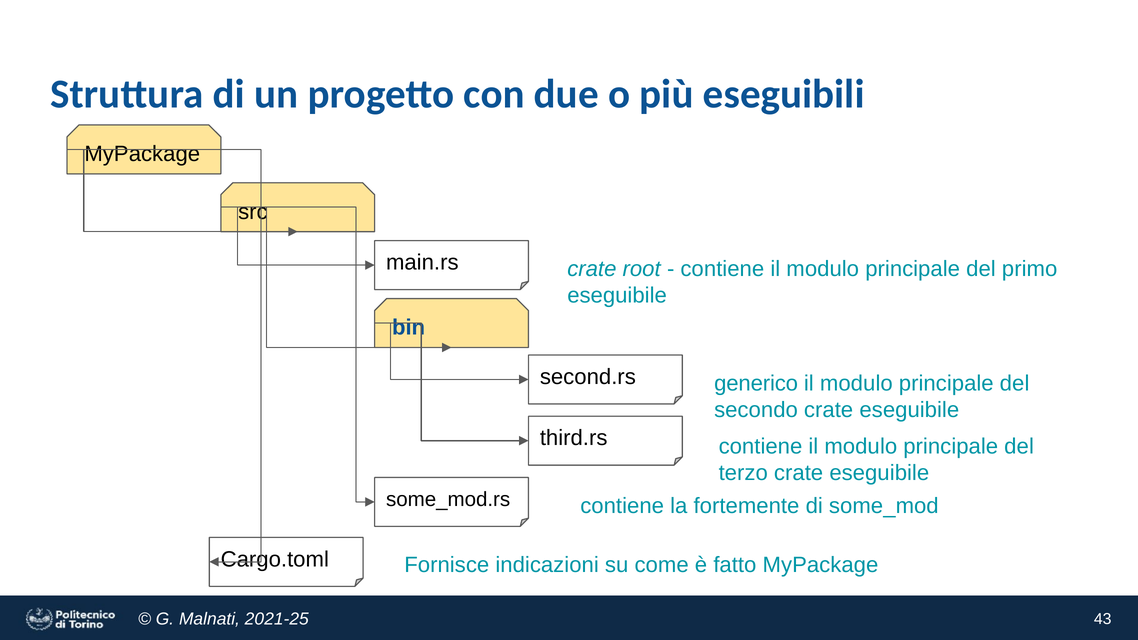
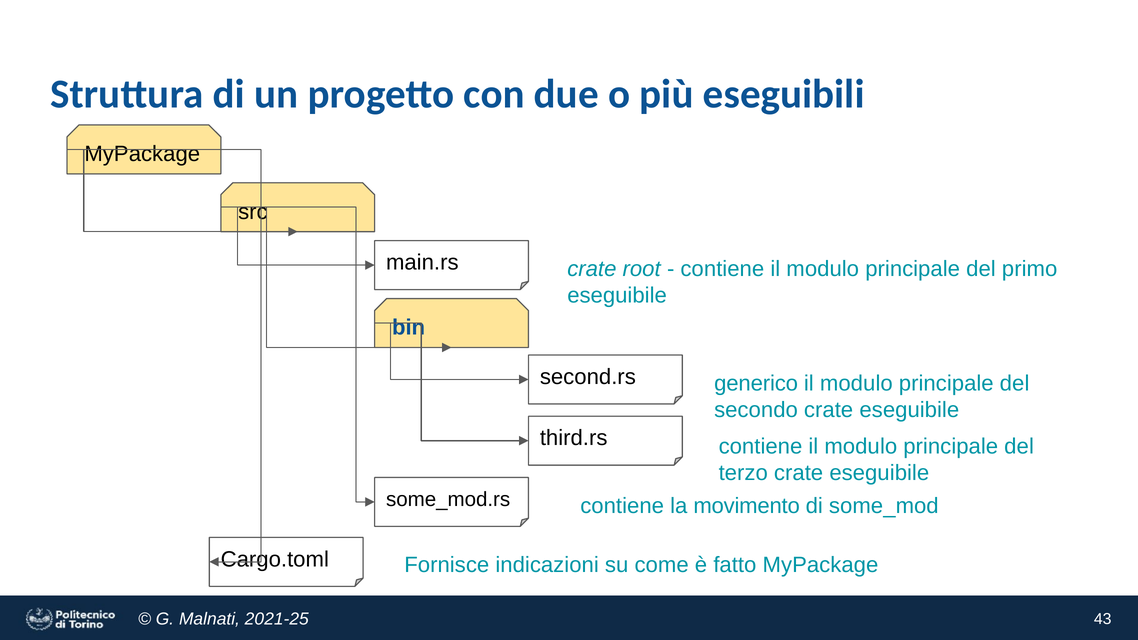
fortemente: fortemente -> movimento
